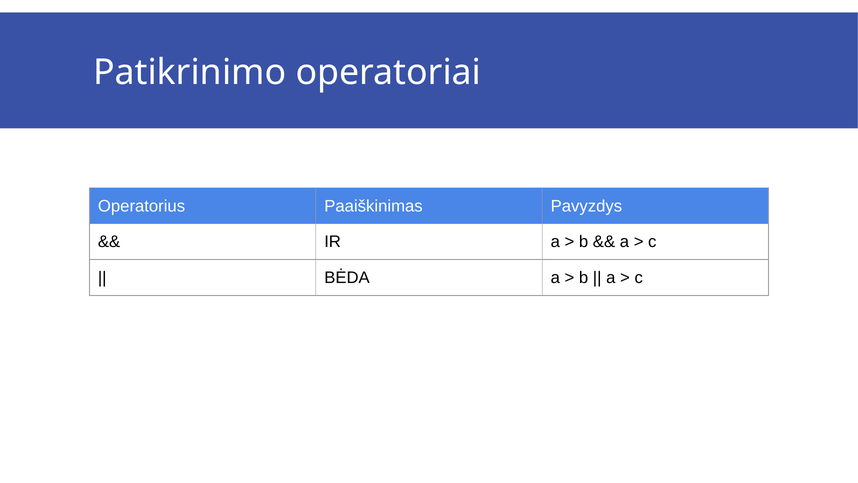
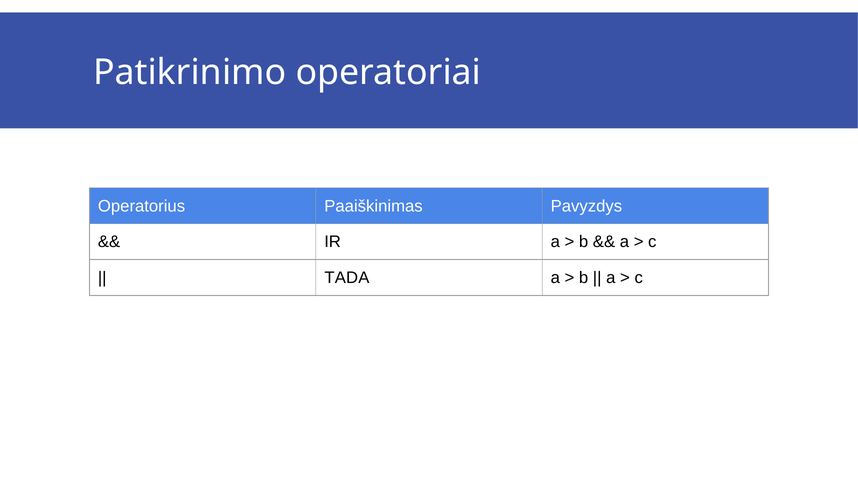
BĖDA: BĖDA -> TADA
